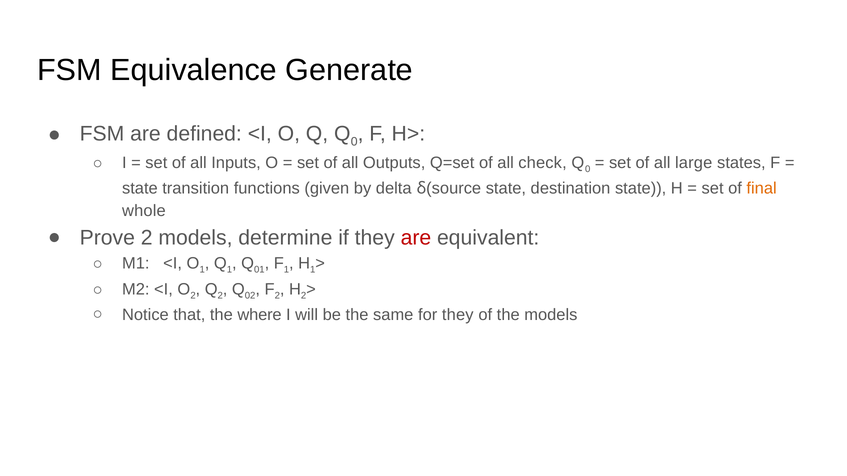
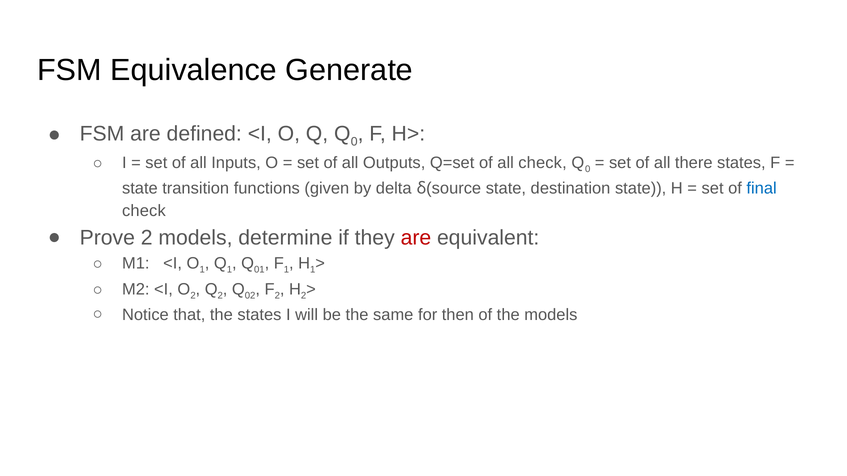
large: large -> there
final colour: orange -> blue
whole at (144, 211): whole -> check
the where: where -> states
for they: they -> then
